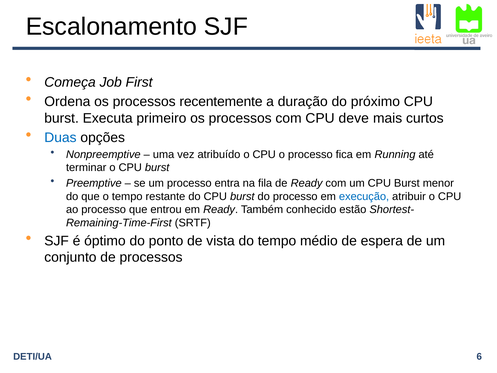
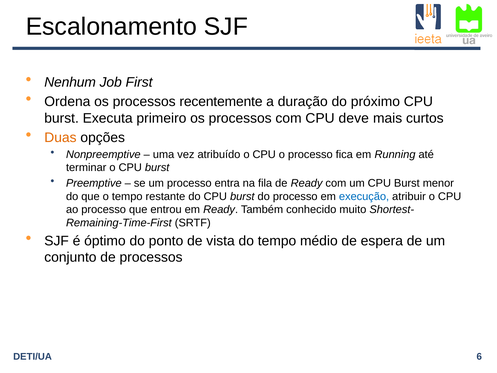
Começa: Começa -> Nenhum
Duas colour: blue -> orange
estão: estão -> muito
